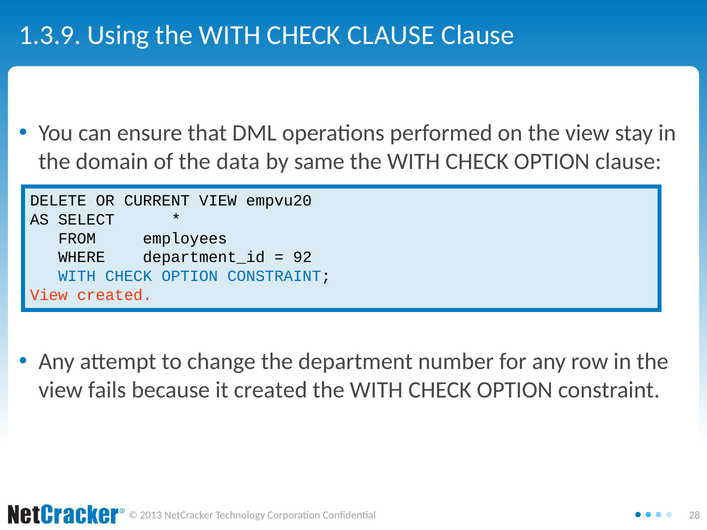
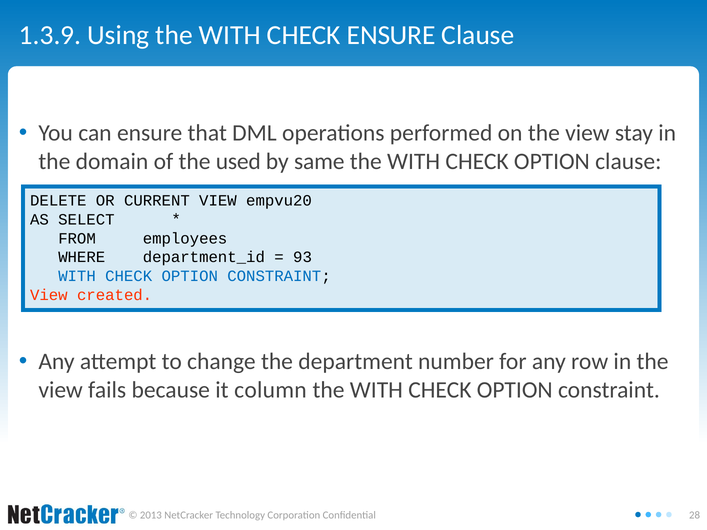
CHECK CLAUSE: CLAUSE -> ENSURE
data: data -> used
92: 92 -> 93
it created: created -> column
